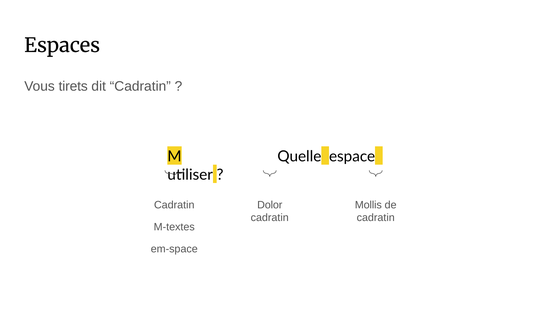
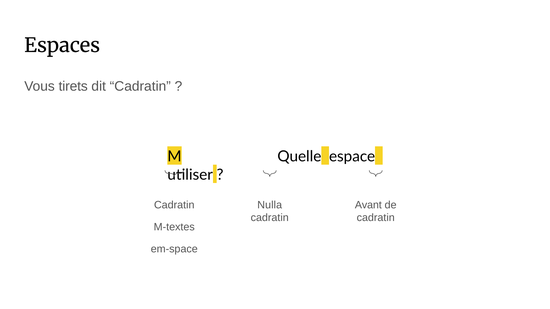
Dolor: Dolor -> Nulla
Mollis: Mollis -> Avant
